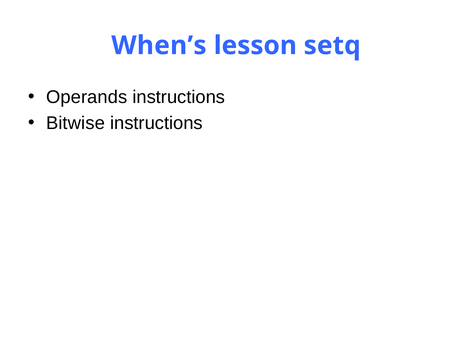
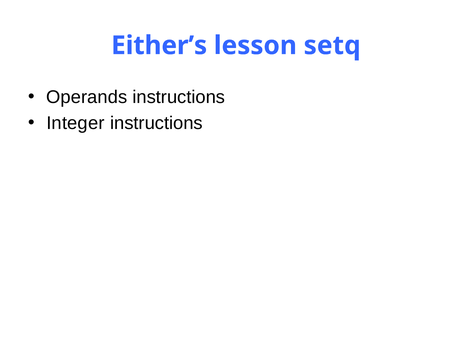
When’s: When’s -> Either’s
Bitwise: Bitwise -> Integer
